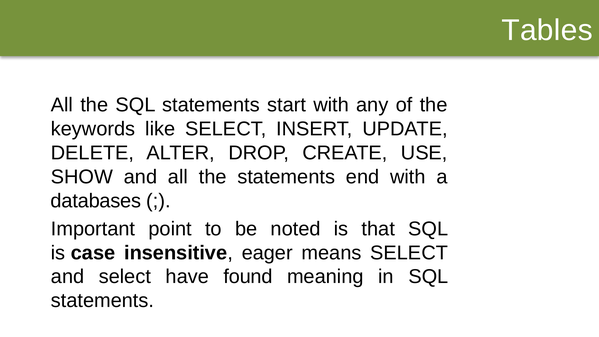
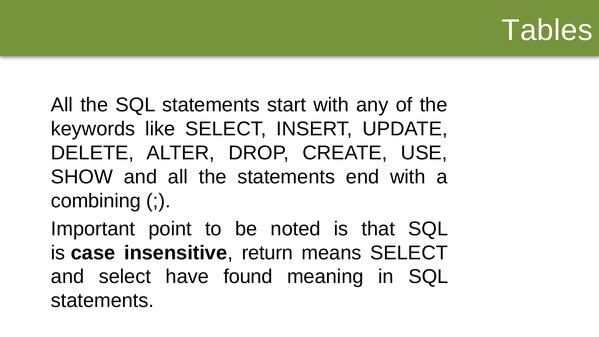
databases: databases -> combining
eager: eager -> return
